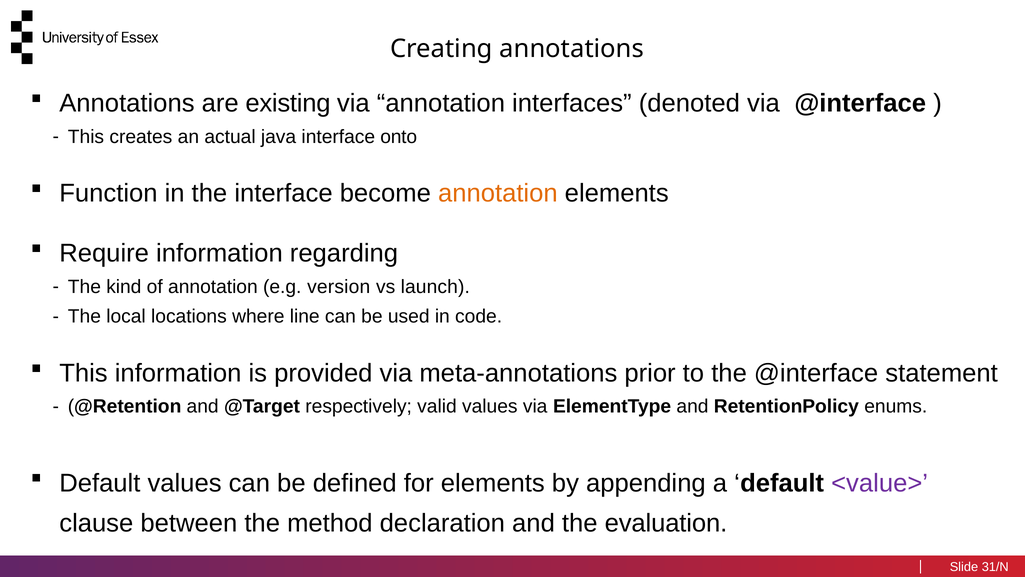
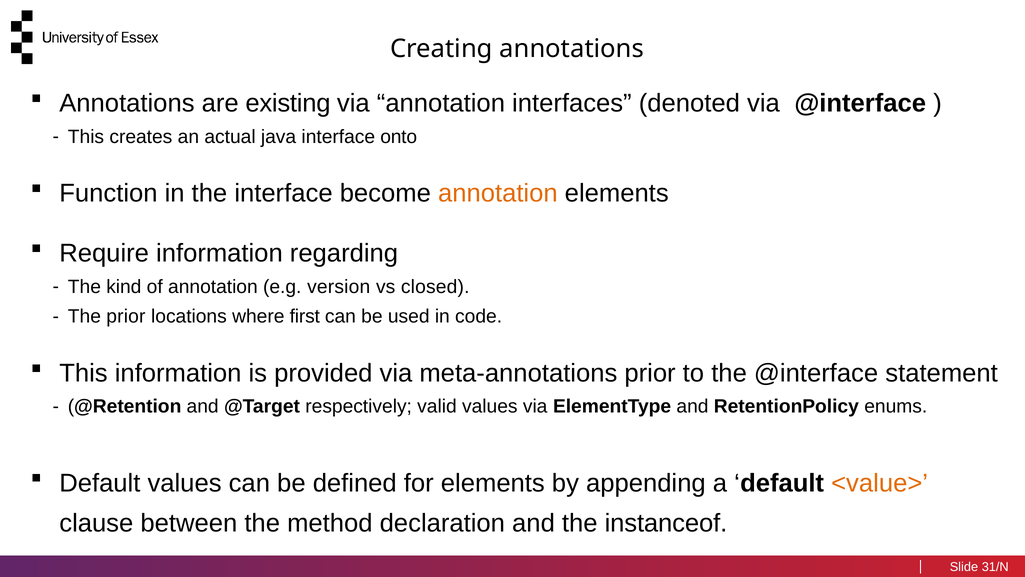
launch: launch -> closed
The local: local -> prior
line: line -> first
<value> colour: purple -> orange
evaluation: evaluation -> instanceof
